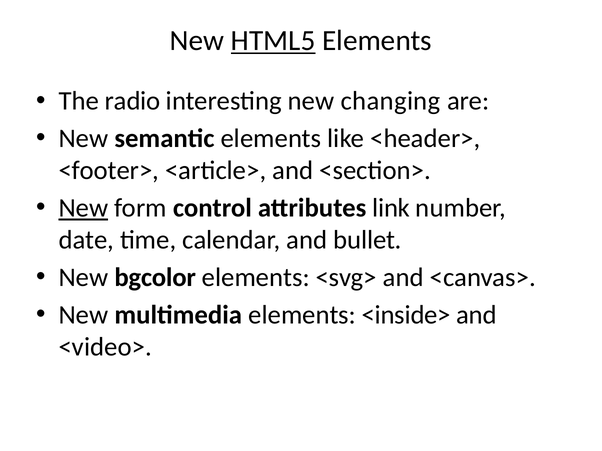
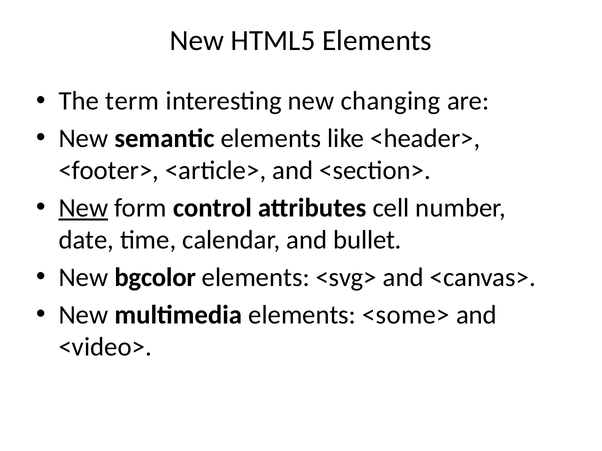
HTML5 underline: present -> none
radio: radio -> term
link: link -> cell
<inside>: <inside> -> <some>
